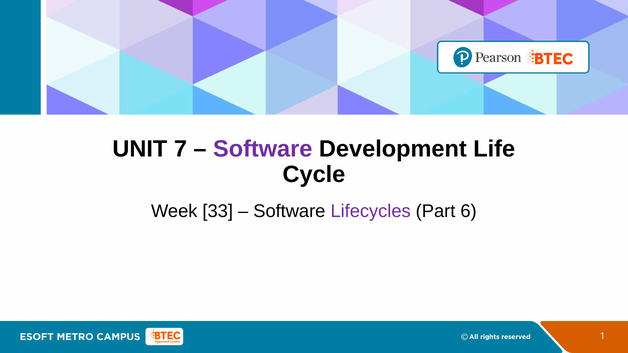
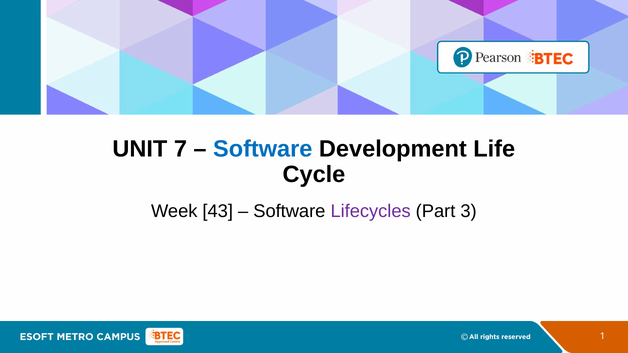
Software at (263, 149) colour: purple -> blue
33: 33 -> 43
6: 6 -> 3
